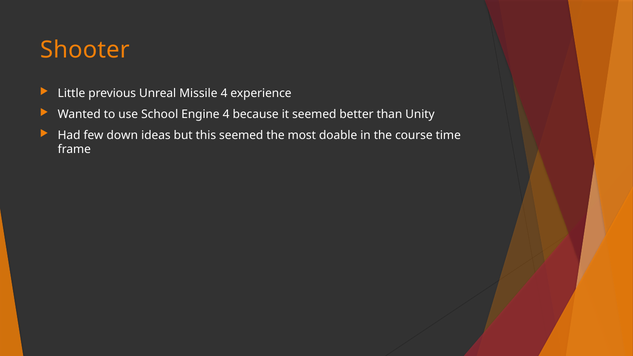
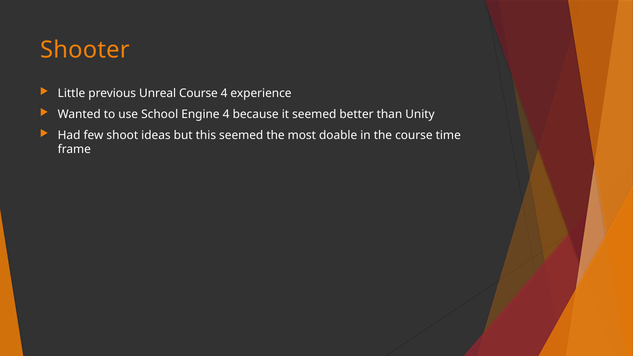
Unreal Missile: Missile -> Course
down: down -> shoot
